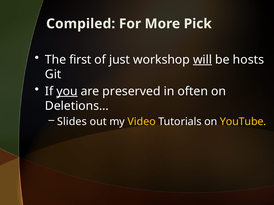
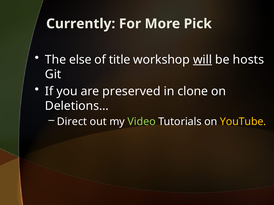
Compiled: Compiled -> Currently
first: first -> else
just: just -> title
you underline: present -> none
often: often -> clone
Slides: Slides -> Direct
Video colour: yellow -> light green
